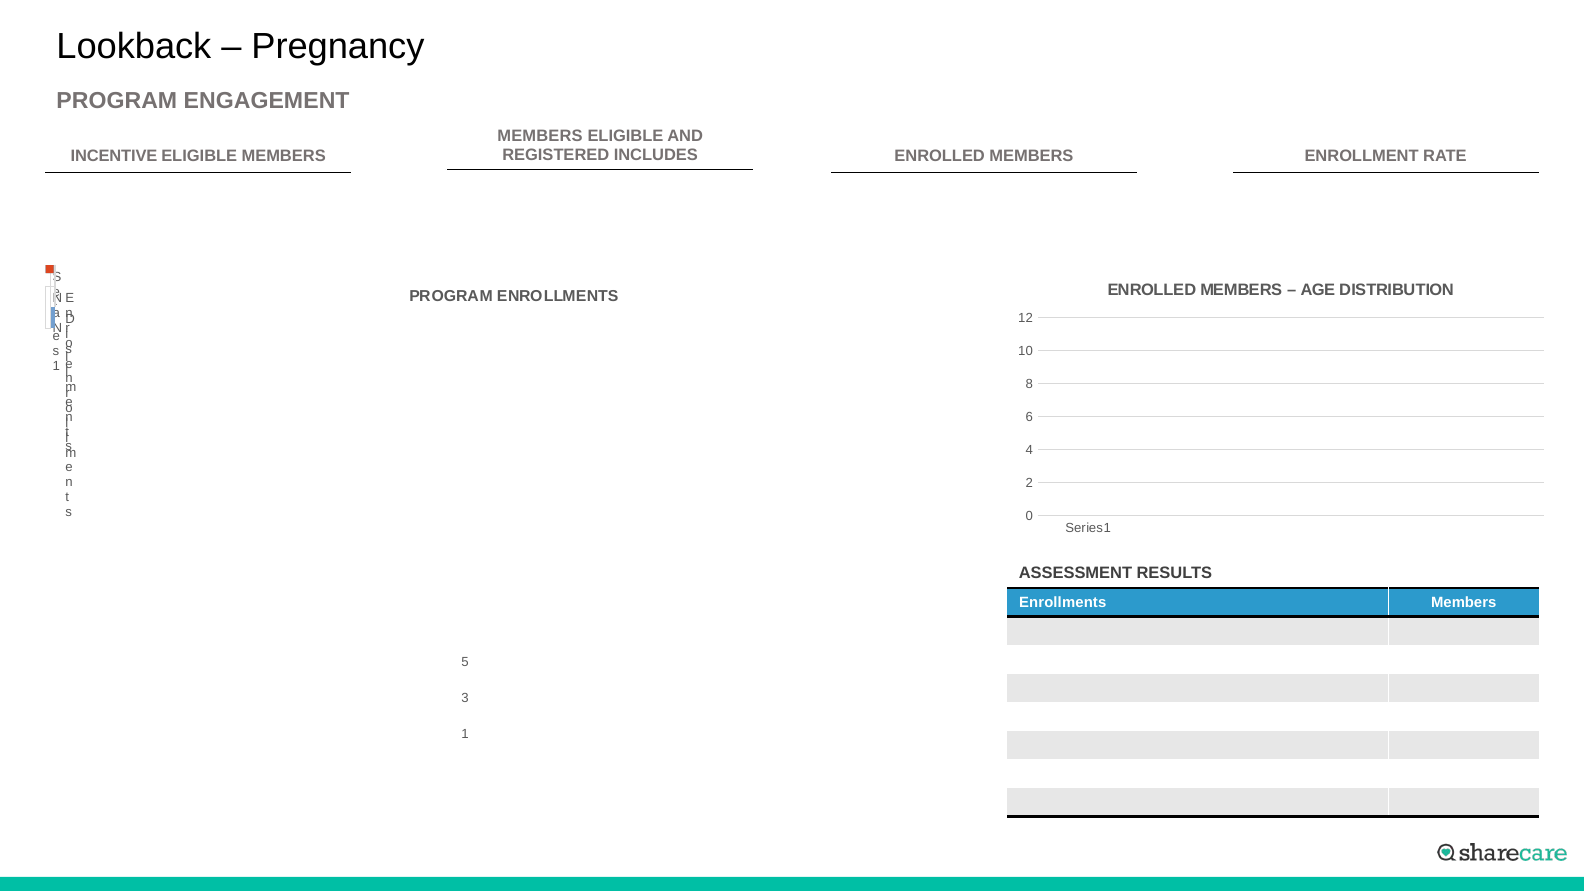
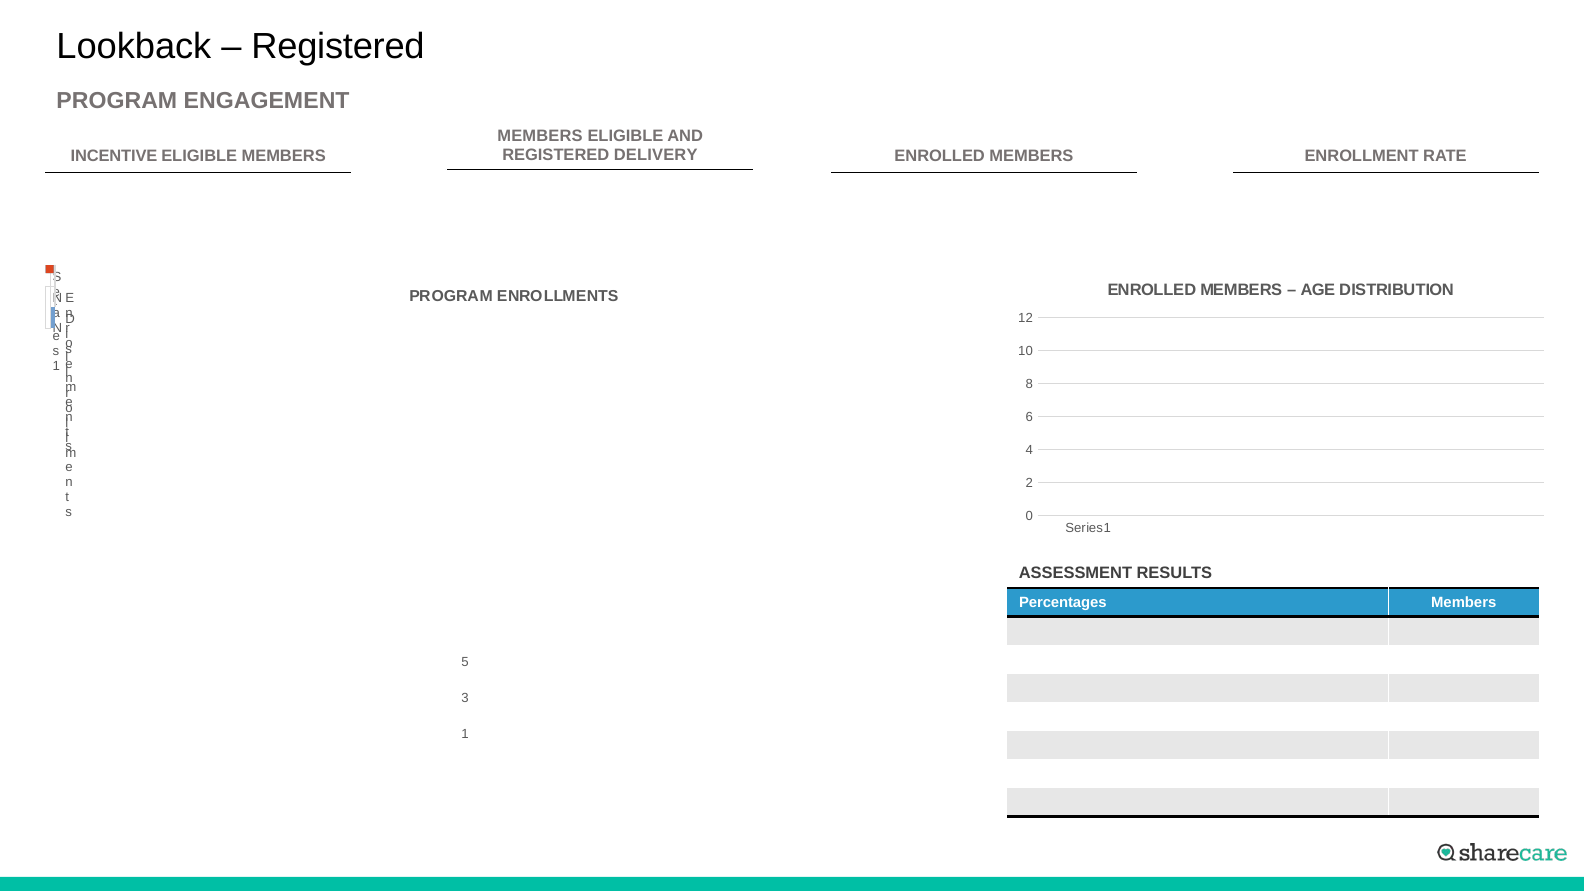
Pregnancy at (338, 47): Pregnancy -> Registered
INCLUDES: INCLUDES -> DELIVERY
Enrollments at (1063, 603): Enrollments -> Percentages
